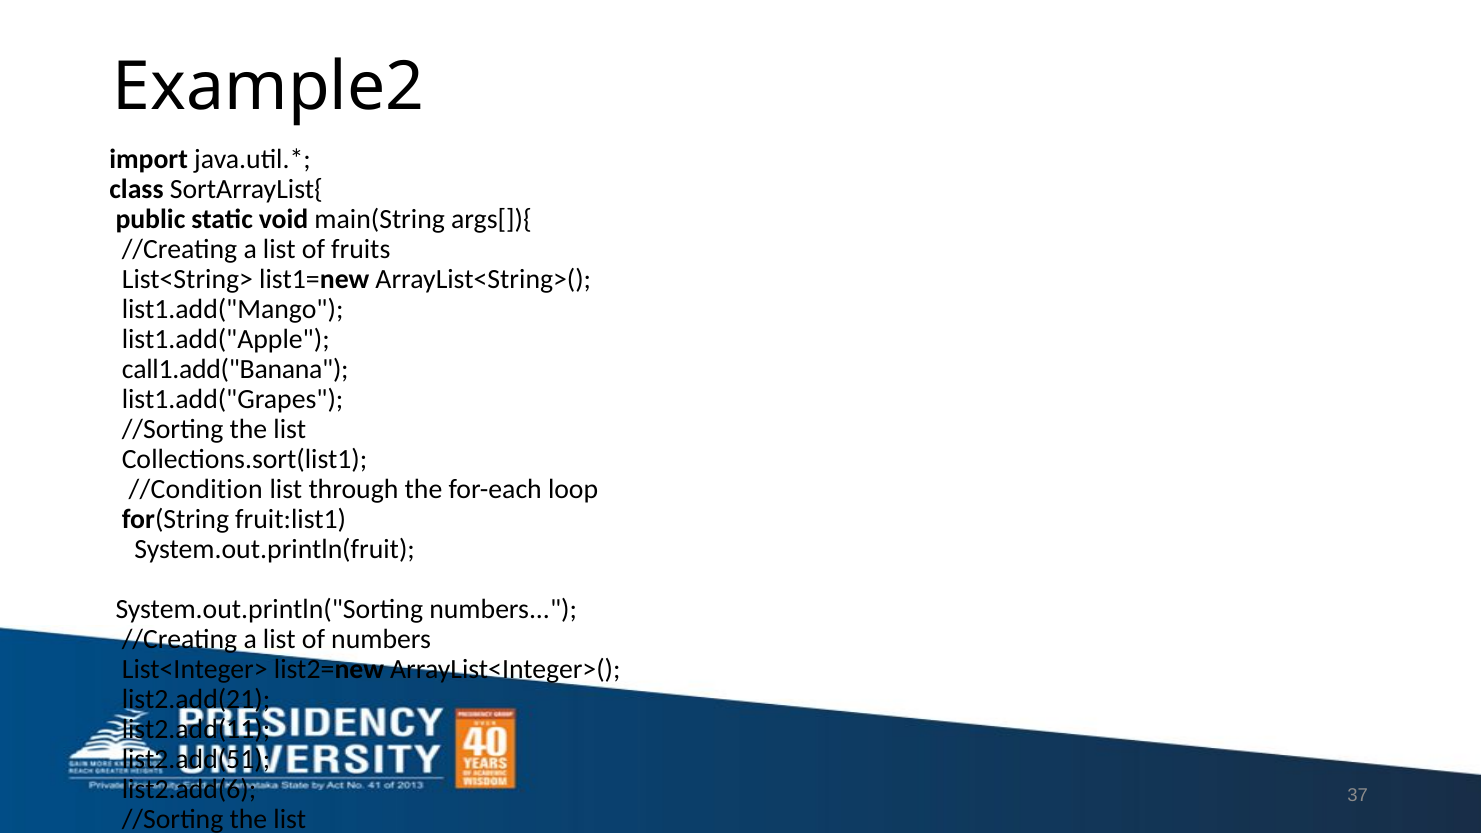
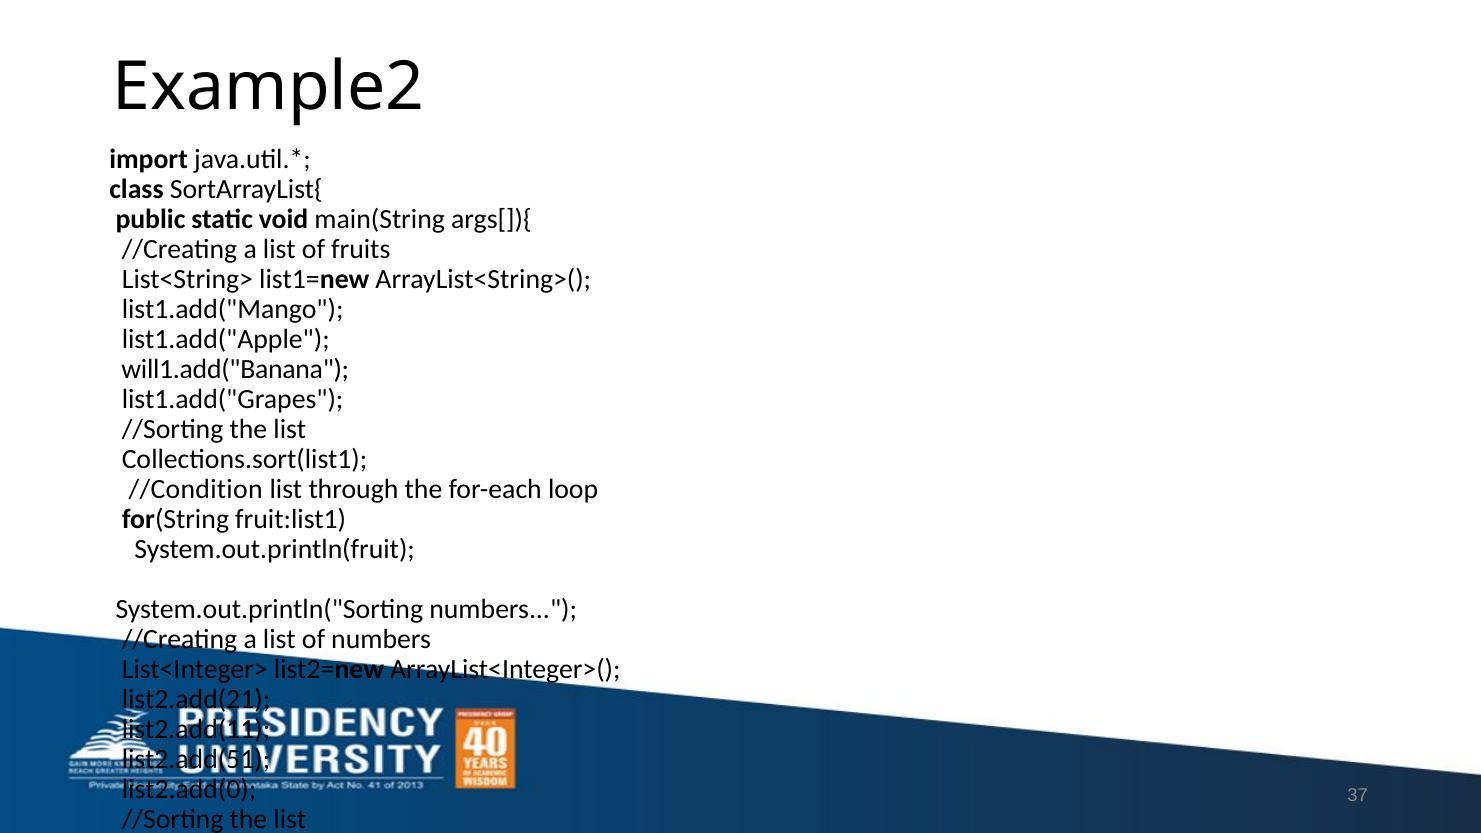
call1.add("Banana: call1.add("Banana -> will1.add("Banana
list2.add(6: list2.add(6 -> list2.add(0
